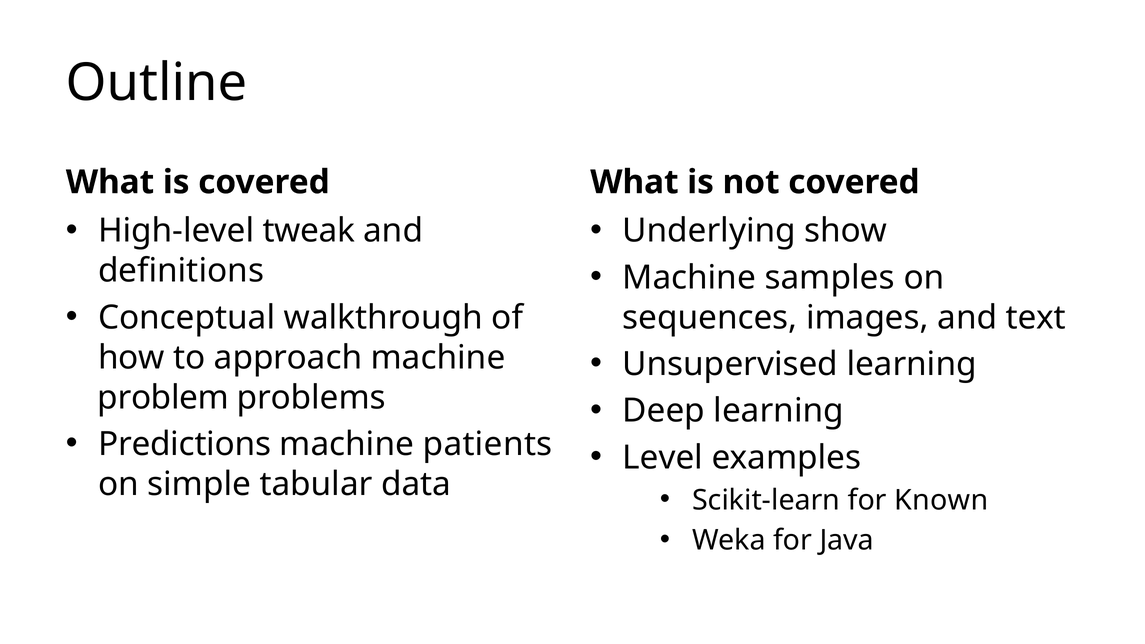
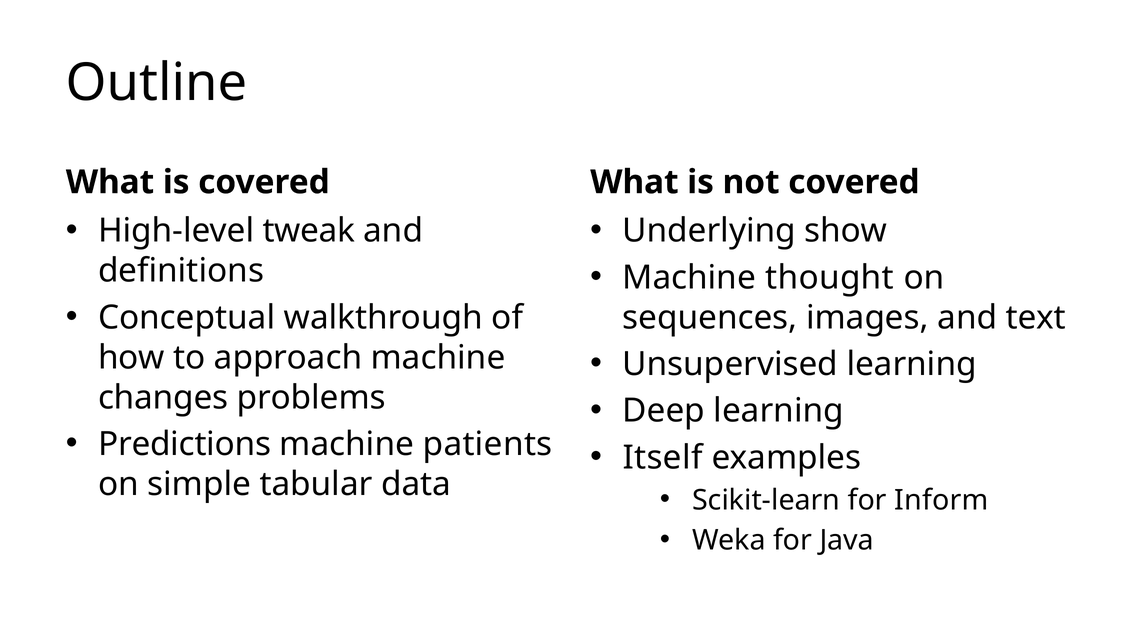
samples: samples -> thought
problem: problem -> changes
Level: Level -> Itself
Known: Known -> Inform
